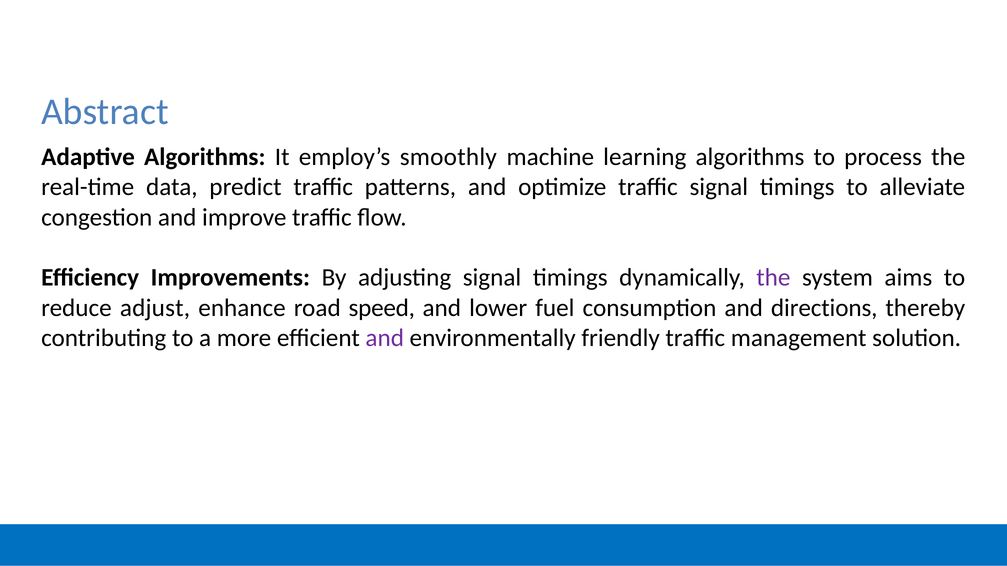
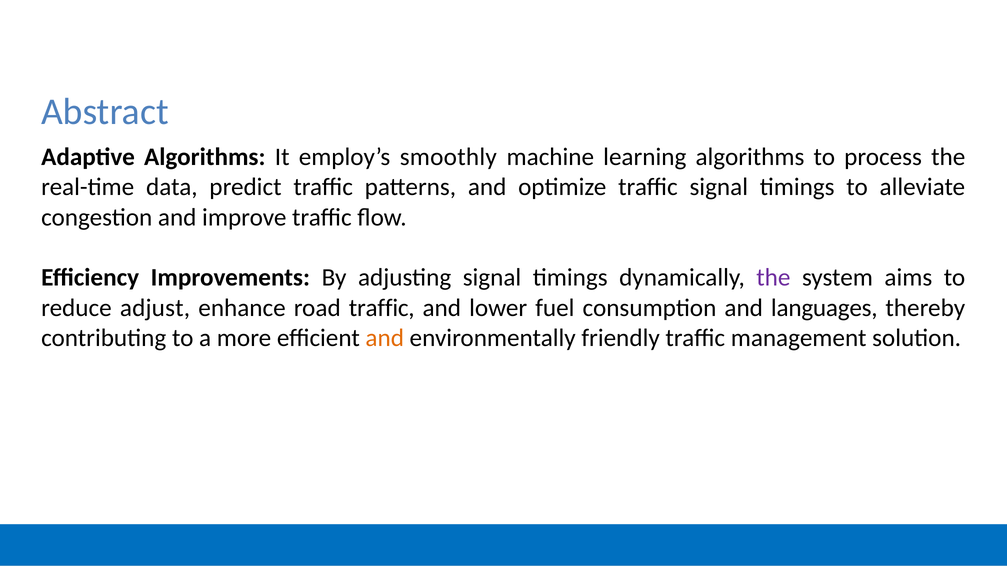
road speed: speed -> traffic
directions: directions -> languages
and at (385, 338) colour: purple -> orange
